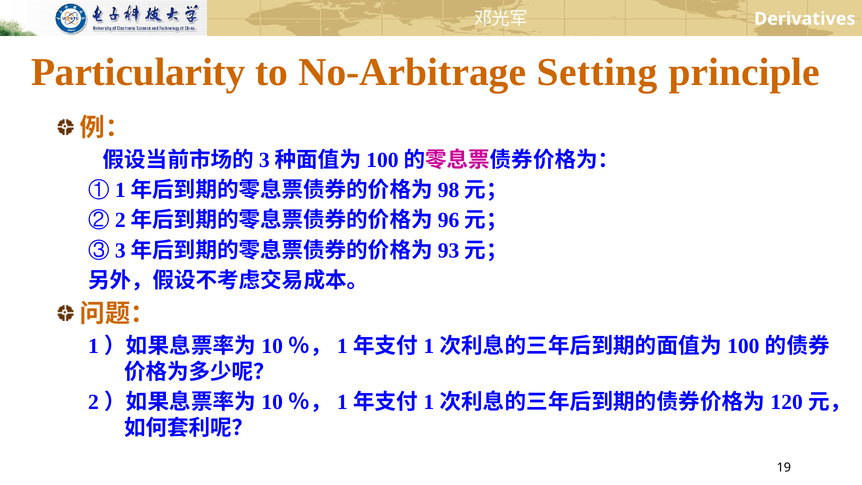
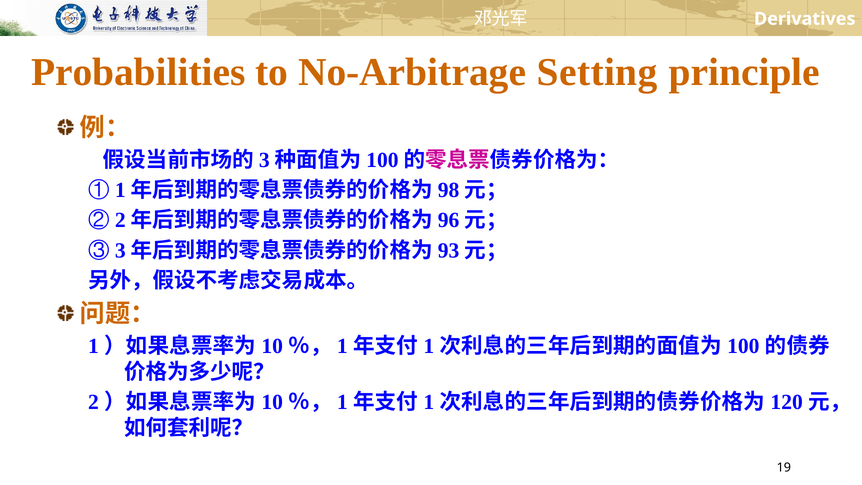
Particularity: Particularity -> Probabilities
